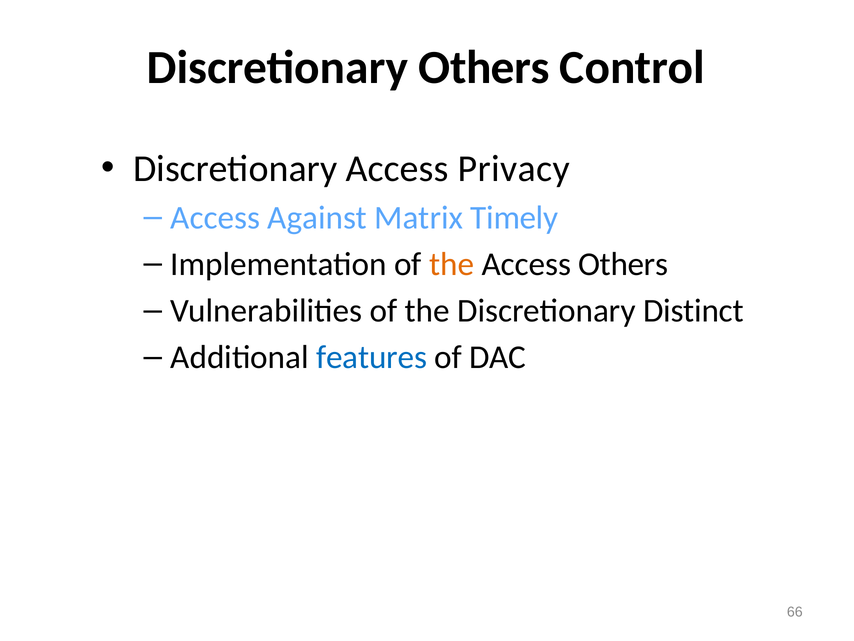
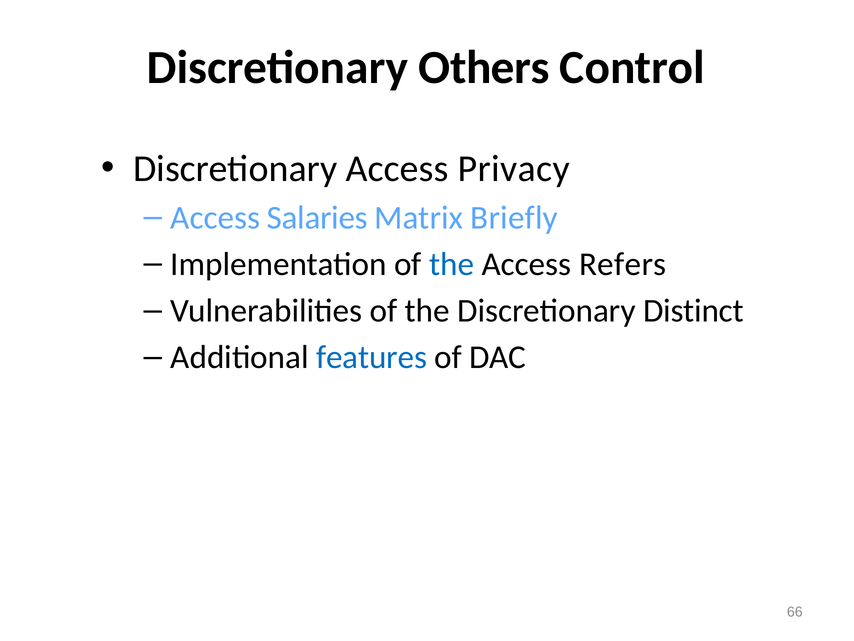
Against: Against -> Salaries
Timely: Timely -> Briefly
the at (452, 264) colour: orange -> blue
Access Others: Others -> Refers
